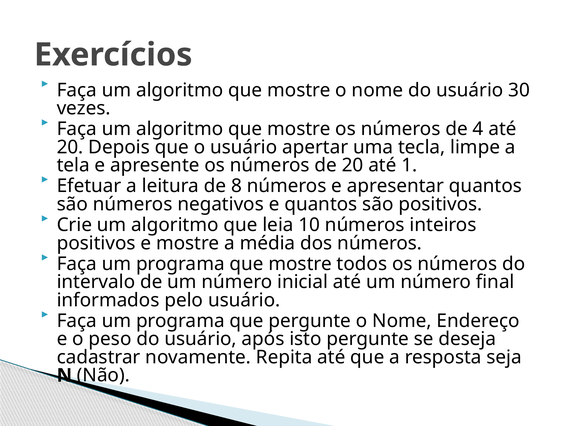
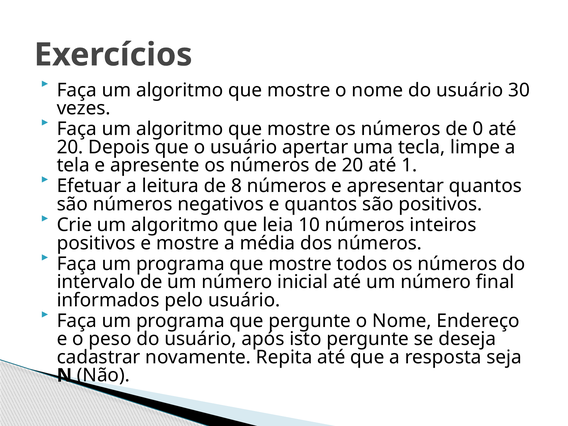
4: 4 -> 0
